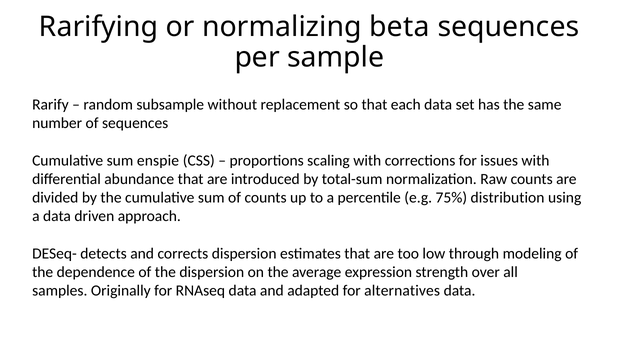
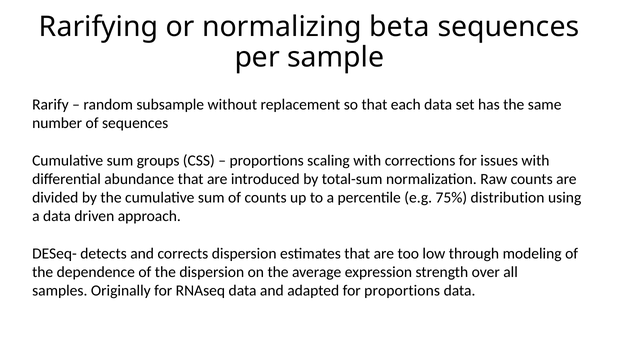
enspie: enspie -> groups
for alternatives: alternatives -> proportions
